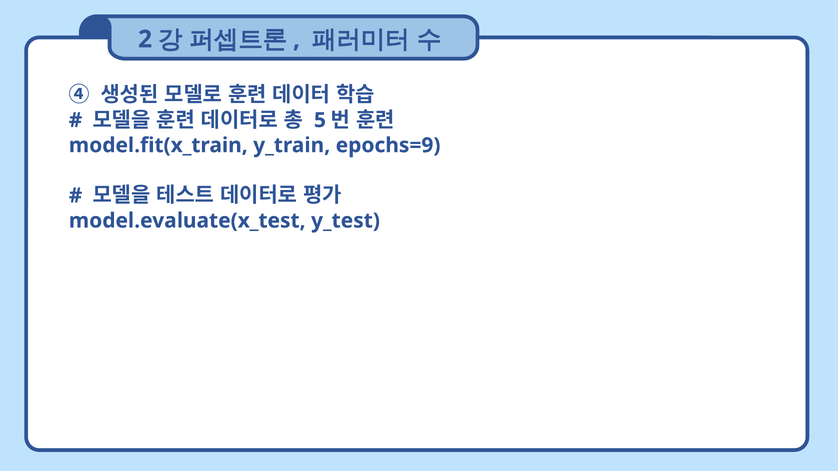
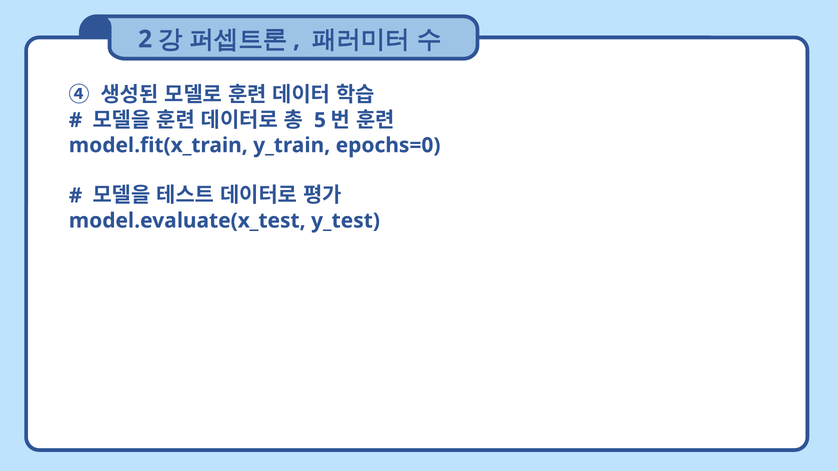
epochs=9: epochs=9 -> epochs=0
